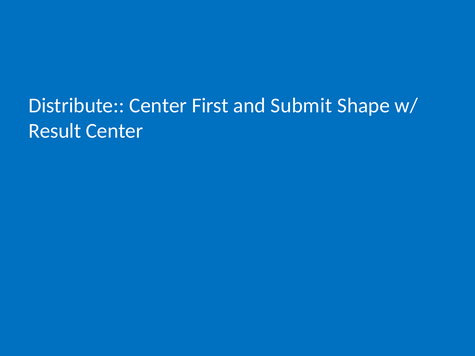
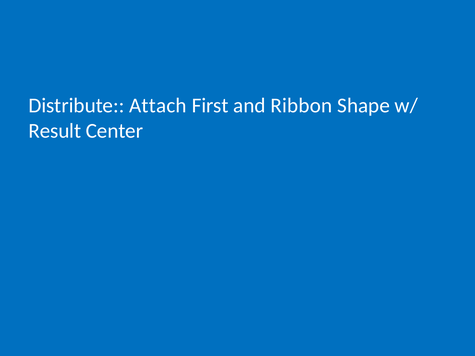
Distribute Center: Center -> Attach
Submit: Submit -> Ribbon
